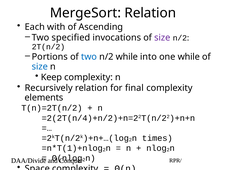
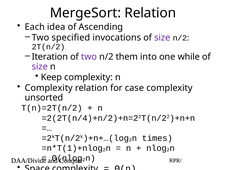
with: with -> idea
Portions: Portions -> Iteration
two at (89, 57) colour: blue -> purple
n/2 while: while -> them
size at (40, 66) colour: blue -> purple
Recursively at (49, 88): Recursively -> Complexity
final: final -> case
elements: elements -> unsorted
